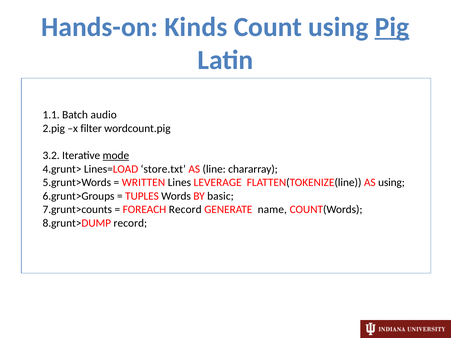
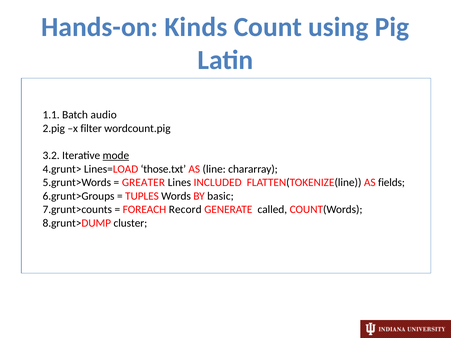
Pig underline: present -> none
store.txt: store.txt -> those.txt
WRITTEN: WRITTEN -> GREATER
LEVERAGE: LEVERAGE -> INCLUDED
AS using: using -> fields
name: name -> called
record at (130, 223): record -> cluster
